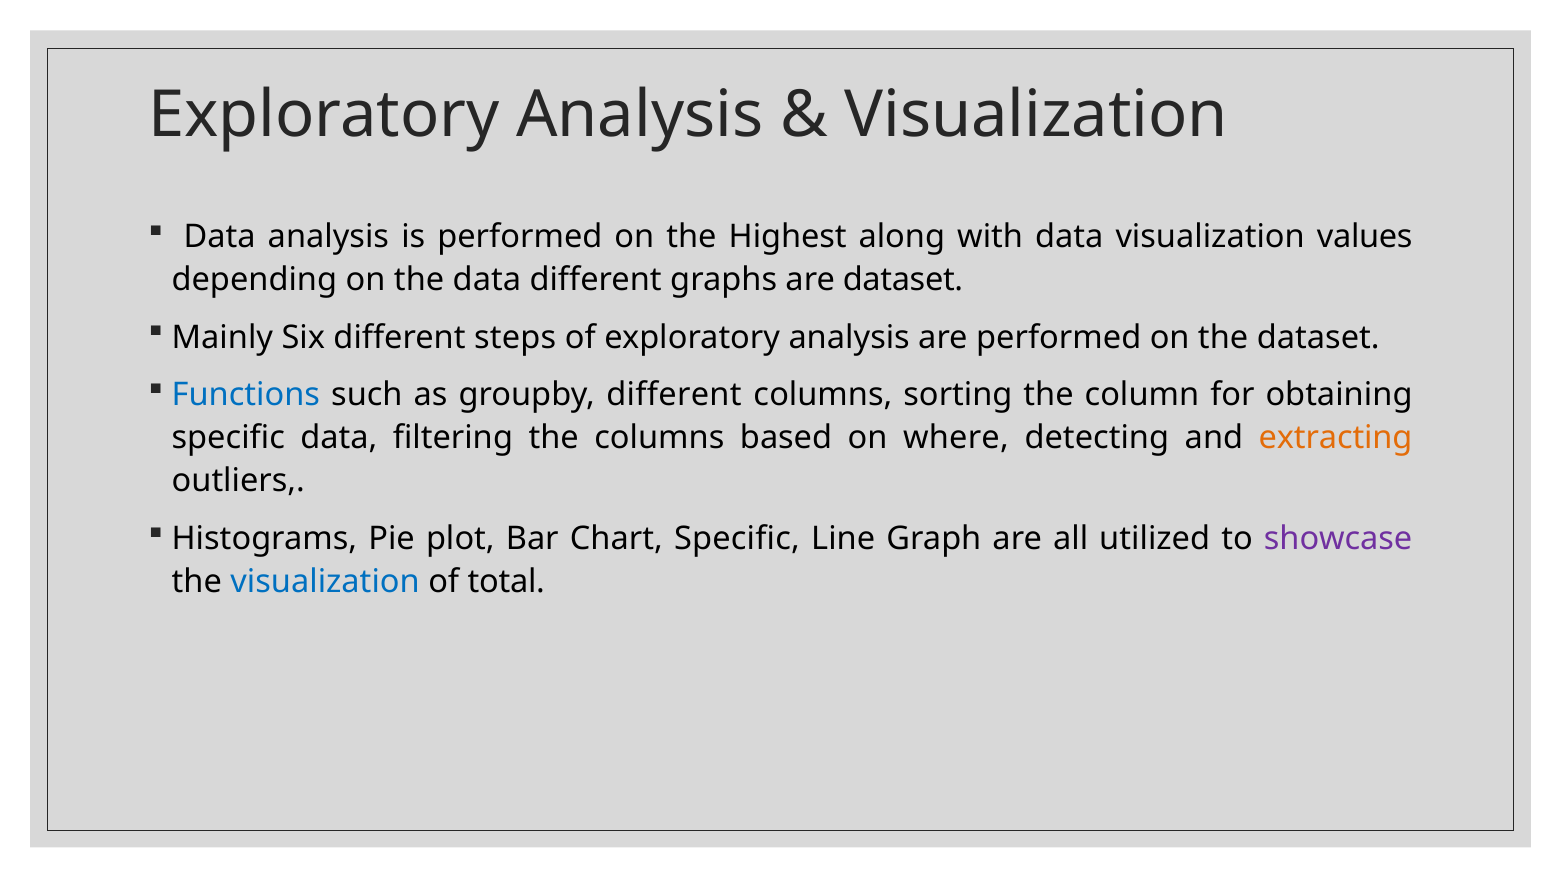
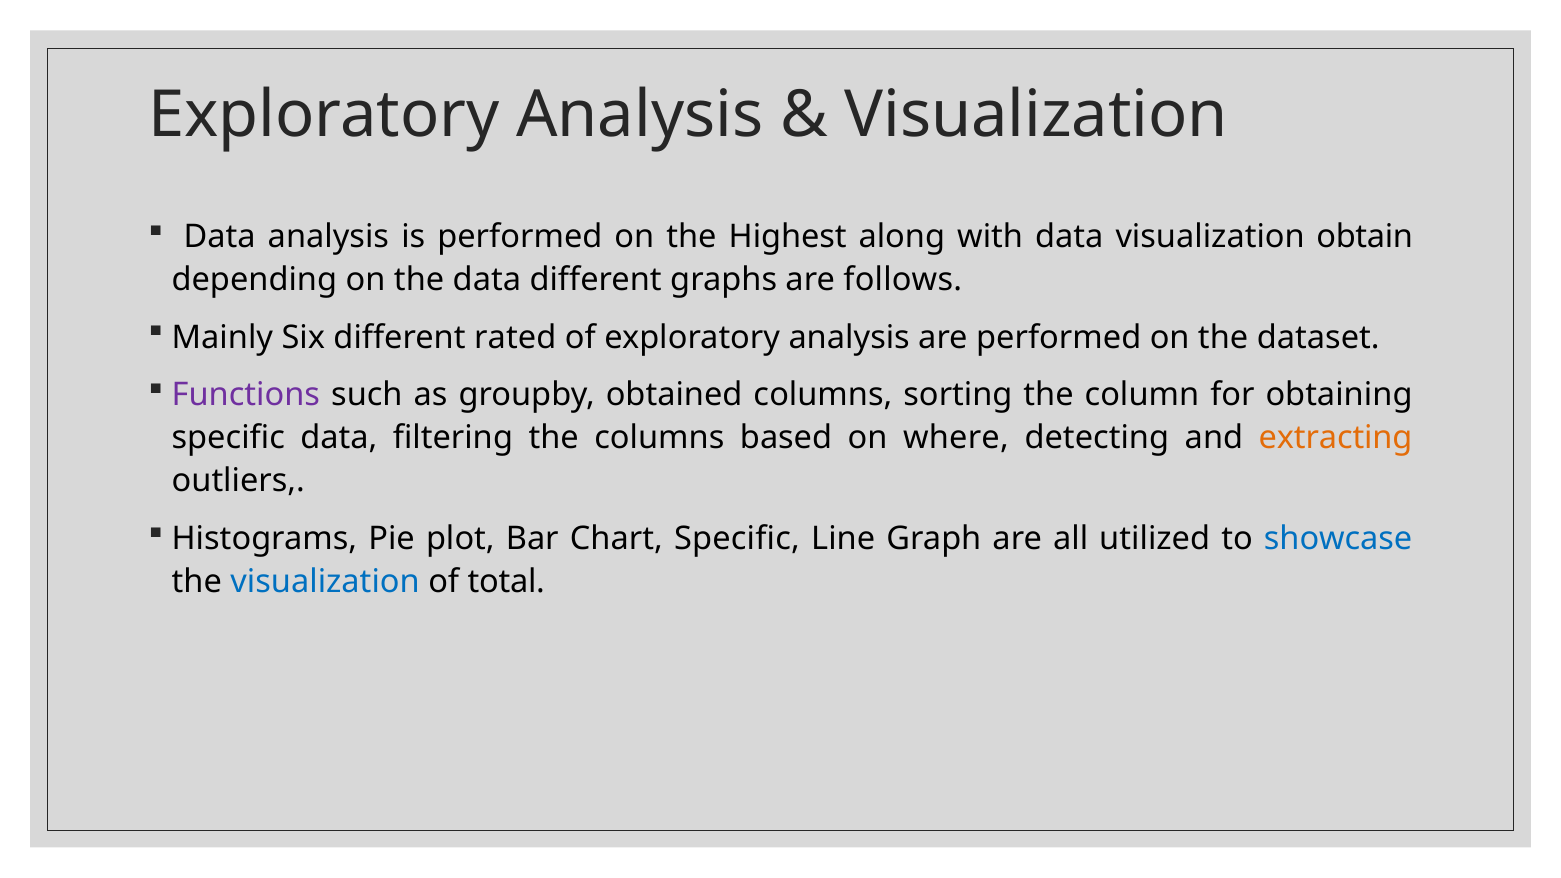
values: values -> obtain
are dataset: dataset -> follows
steps: steps -> rated
Functions colour: blue -> purple
groupby different: different -> obtained
showcase colour: purple -> blue
